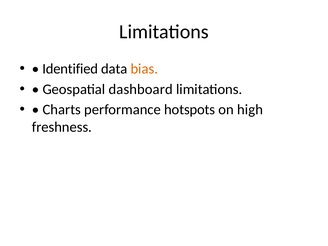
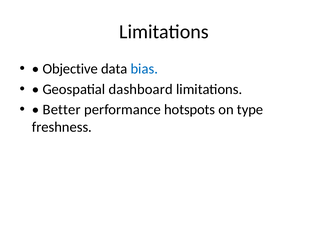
Identified: Identified -> Objective
bias colour: orange -> blue
Charts: Charts -> Better
high: high -> type
